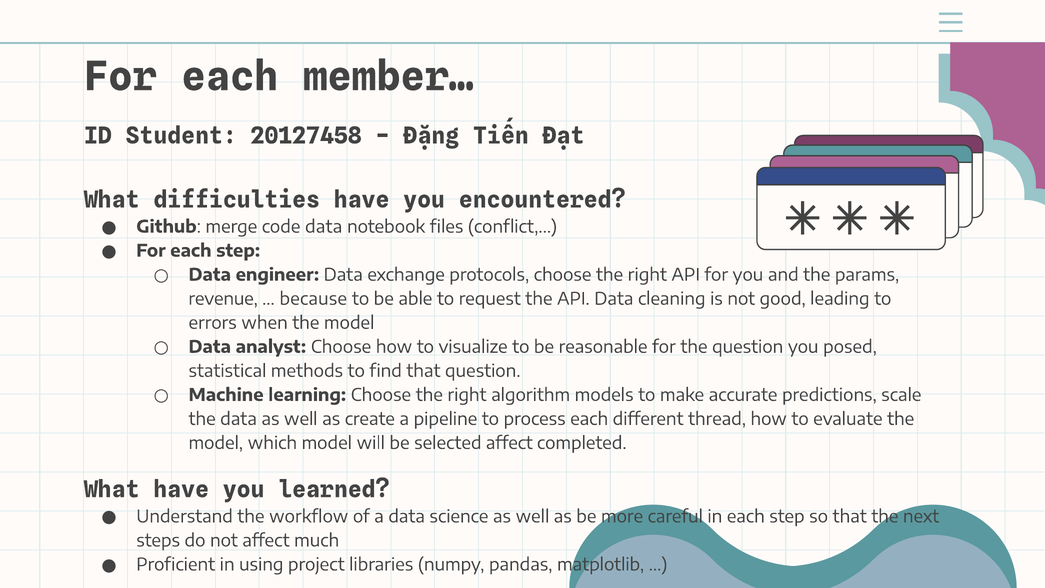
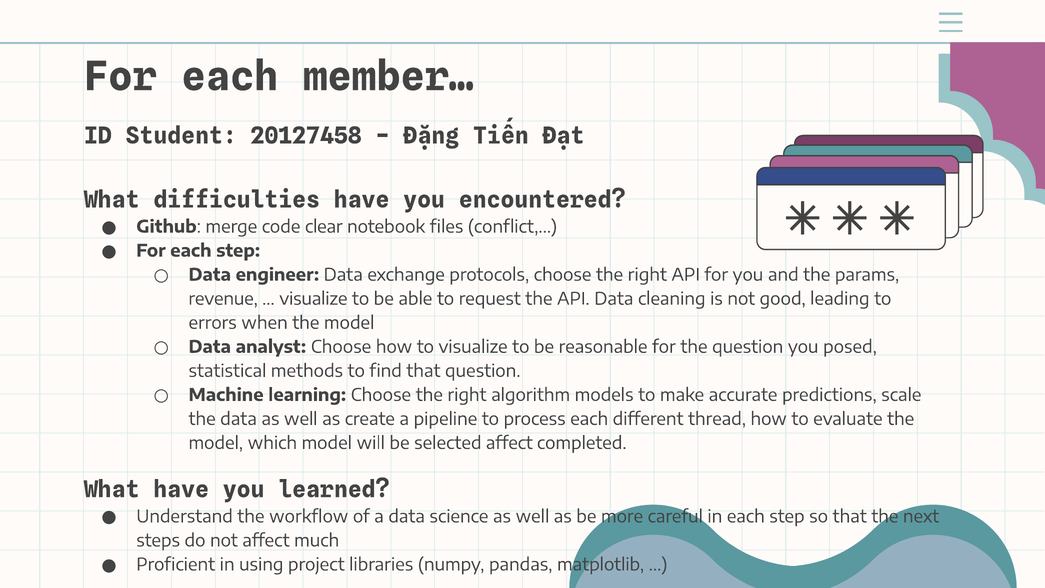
code data: data -> clear
because at (313, 299): because -> visualize
